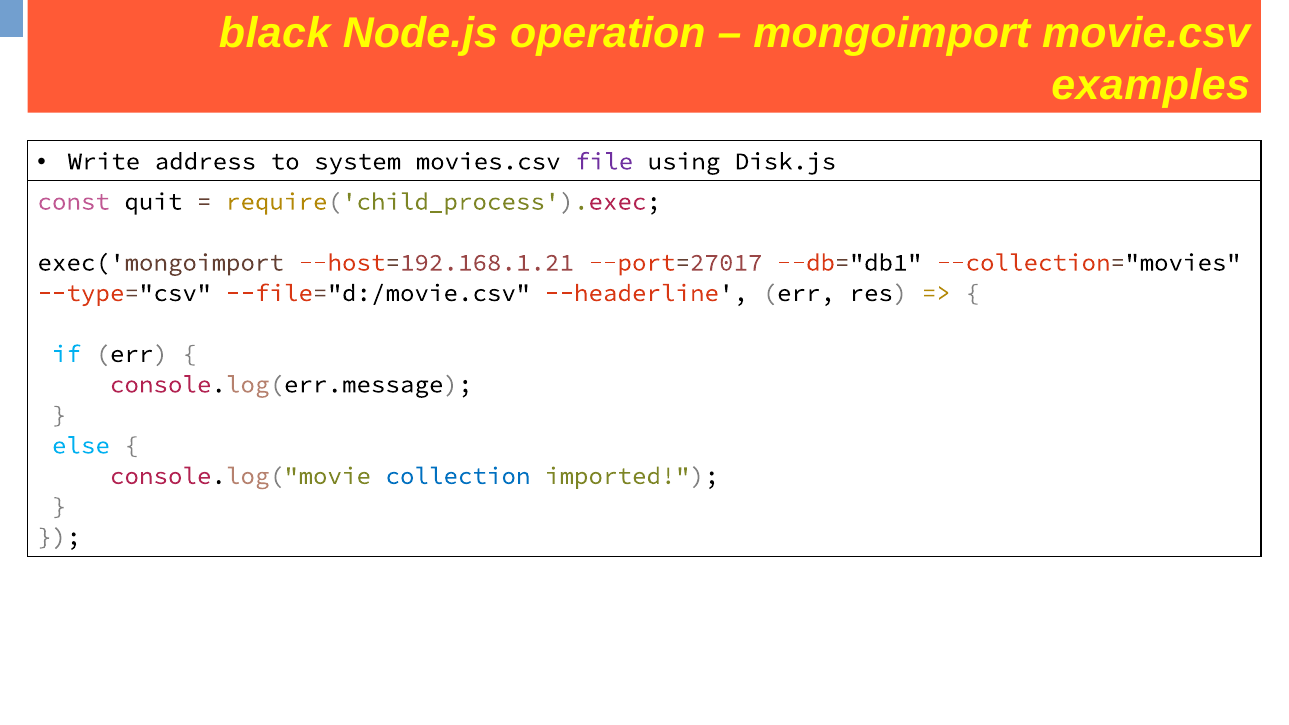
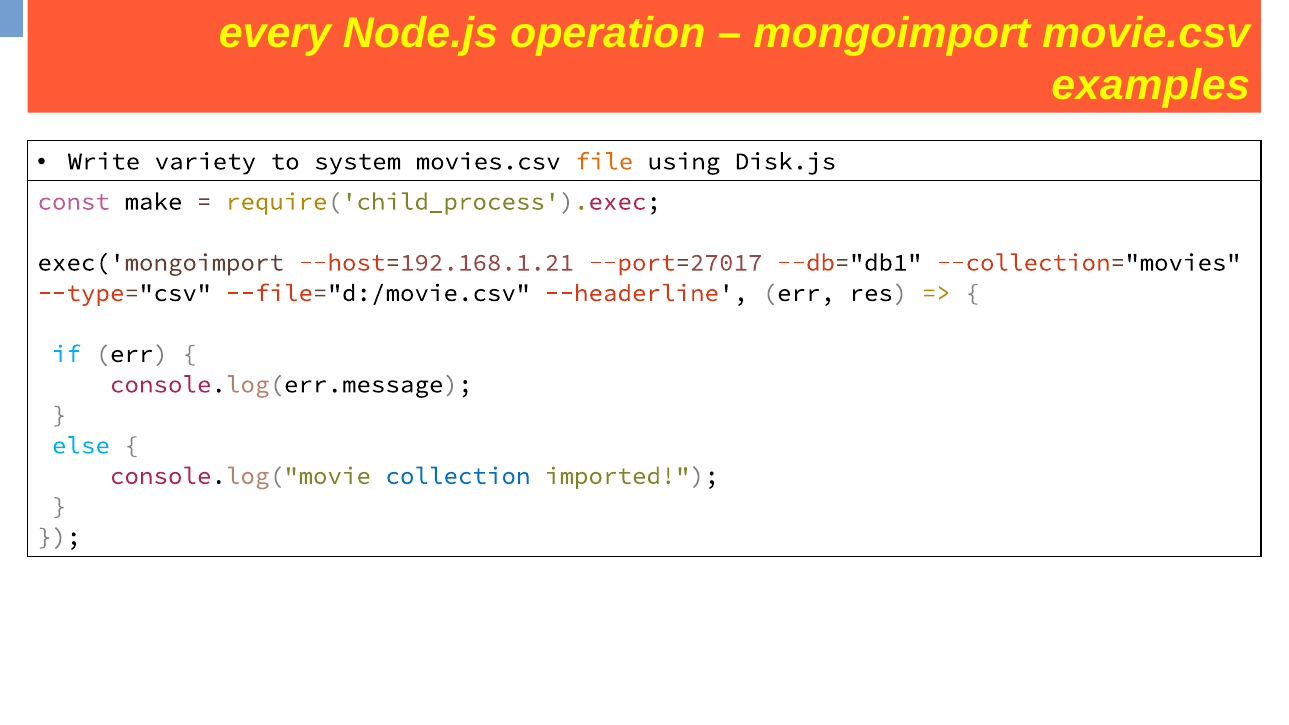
black: black -> every
address: address -> variety
file colour: purple -> orange
quit: quit -> make
